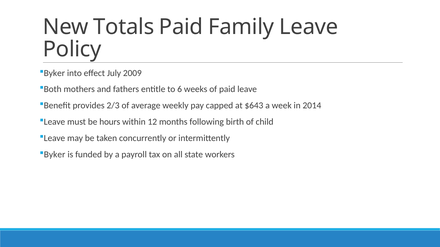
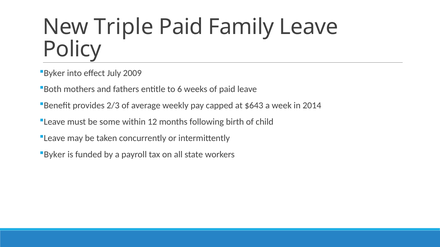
Totals: Totals -> Triple
hours: hours -> some
